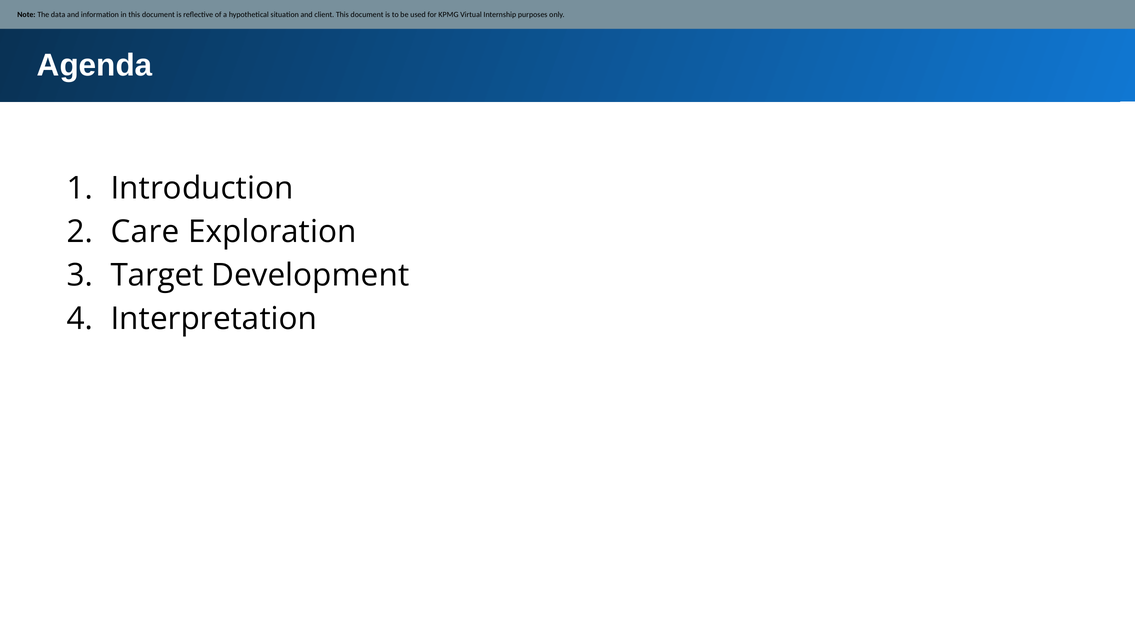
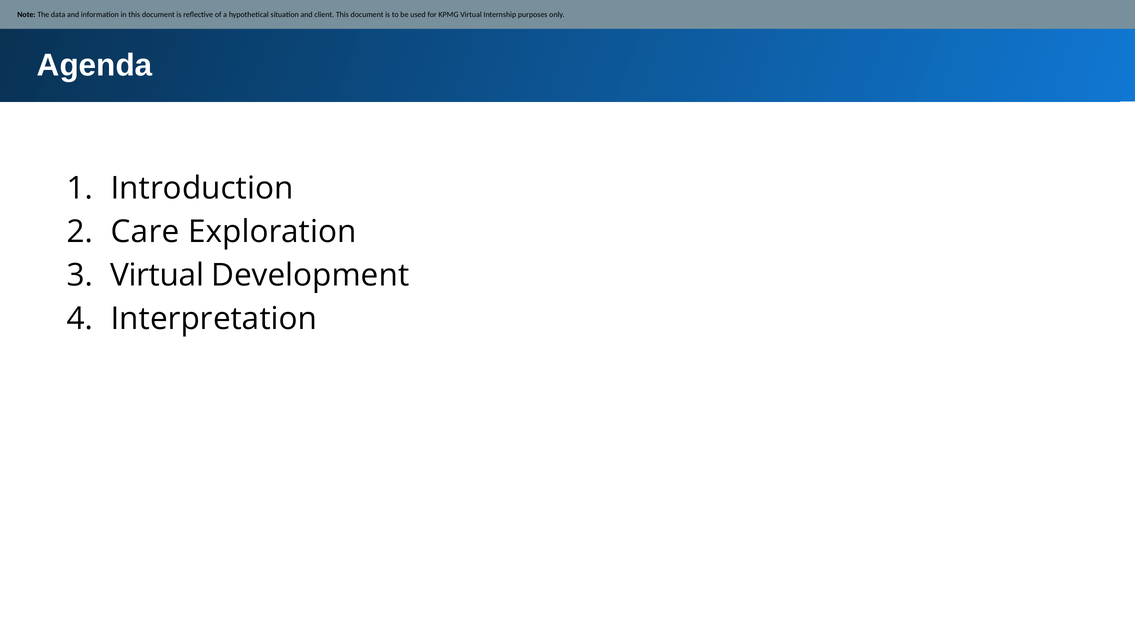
Target at (157, 275): Target -> Virtual
